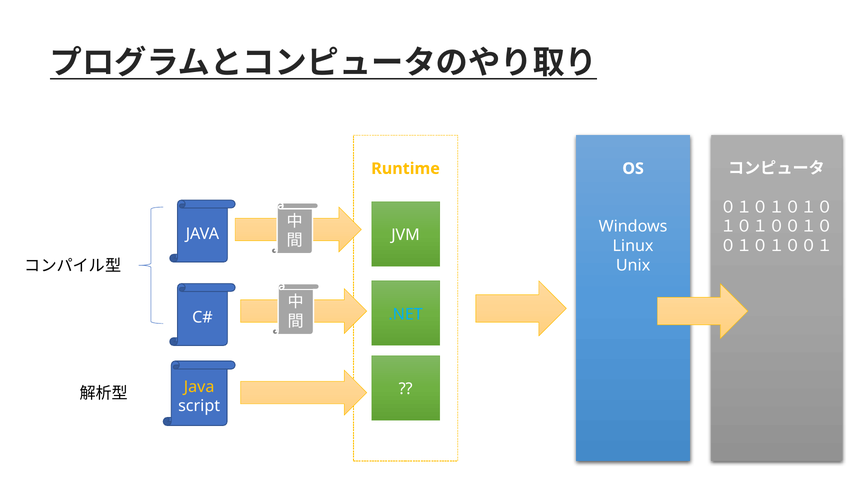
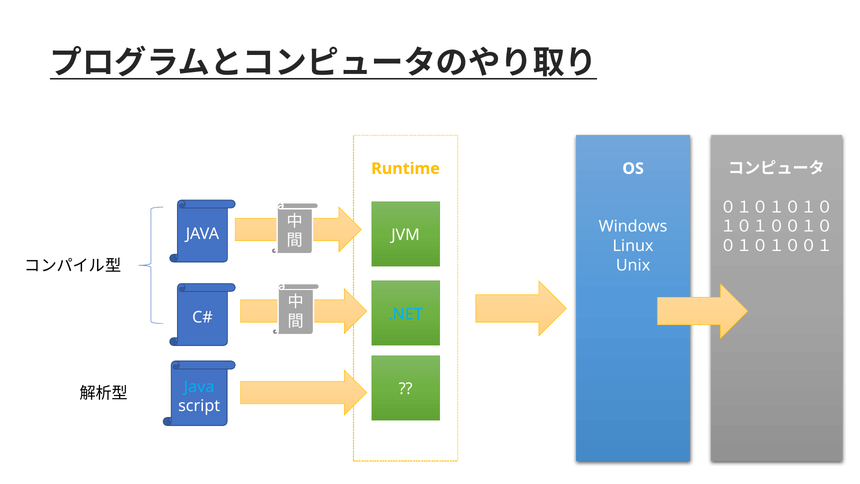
Java at (199, 387) colour: yellow -> light blue
